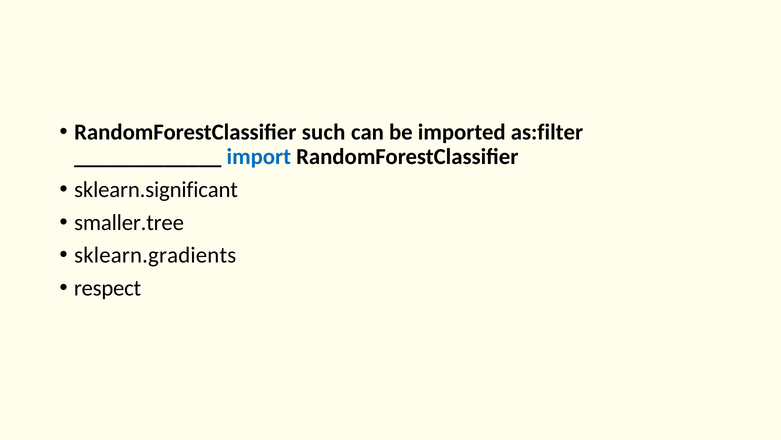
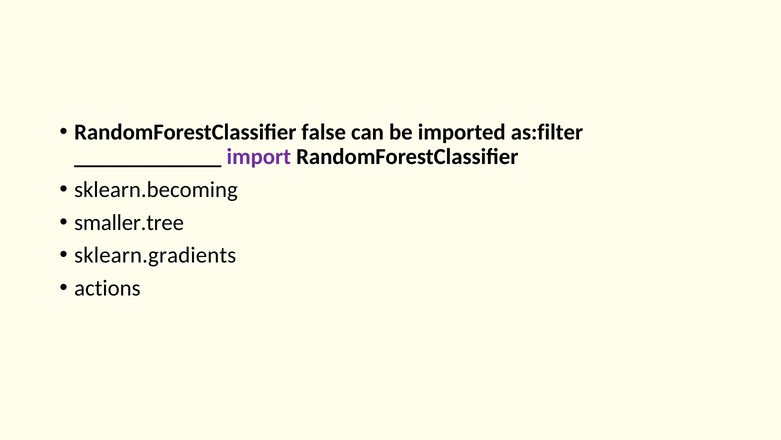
such: such -> false
import colour: blue -> purple
sklearn.significant: sklearn.significant -> sklearn.becoming
respect: respect -> actions
